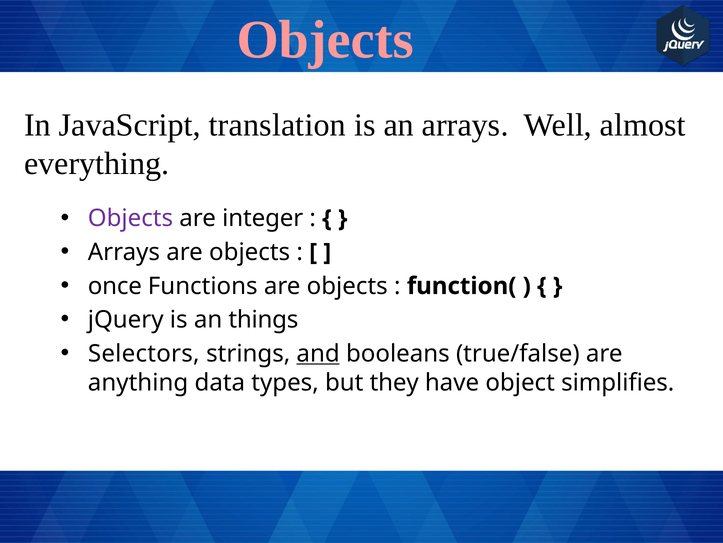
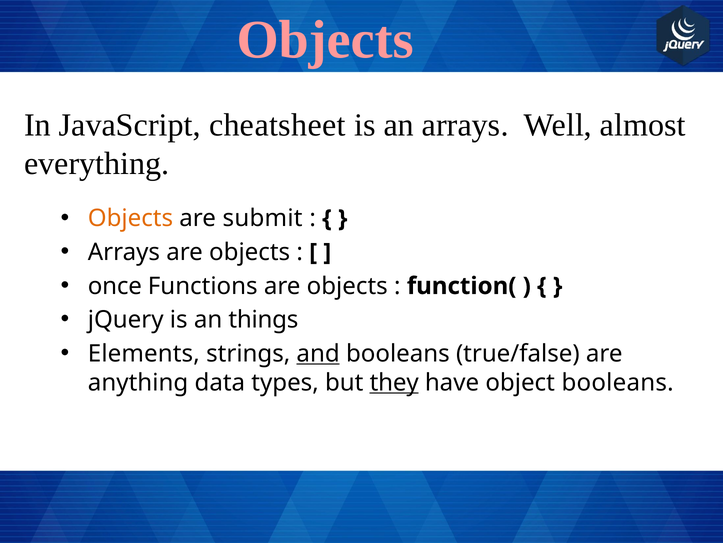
translation: translation -> cheatsheet
Objects at (130, 218) colour: purple -> orange
integer: integer -> submit
Selectors: Selectors -> Elements
they underline: none -> present
object simplifies: simplifies -> booleans
